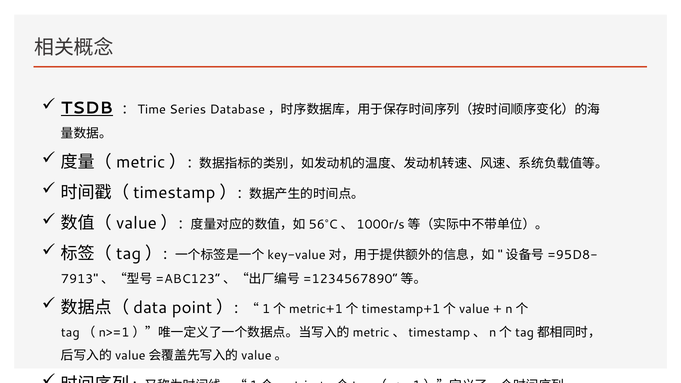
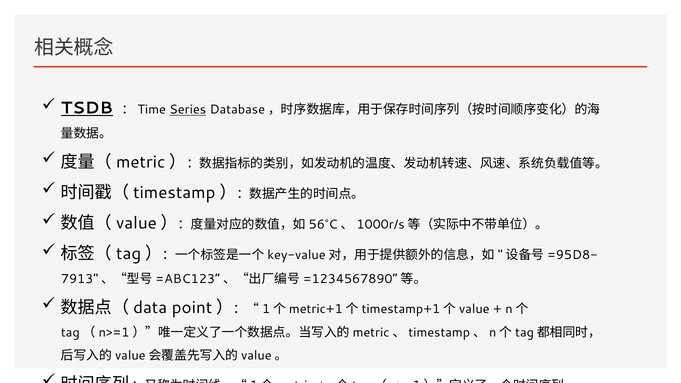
Series underline: none -> present
